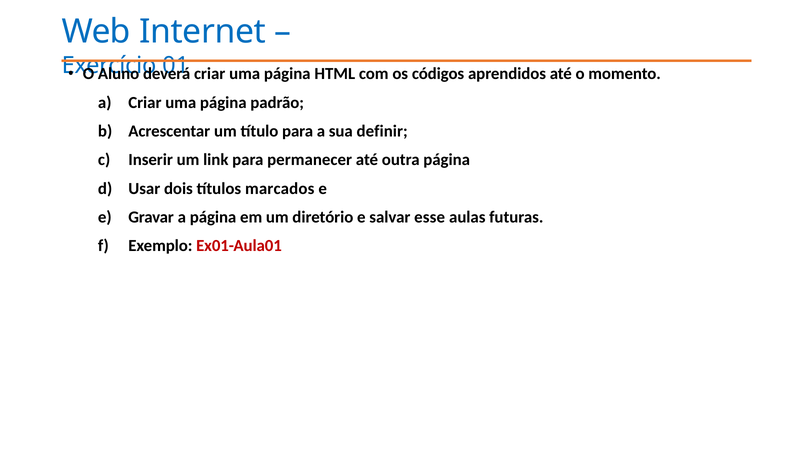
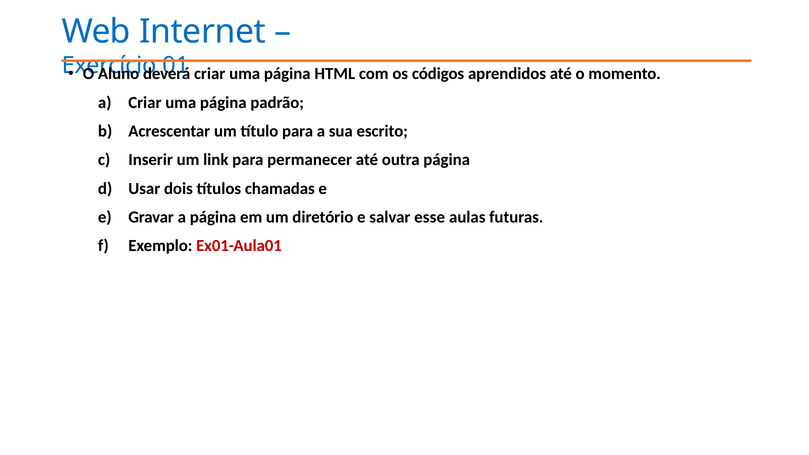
definir: definir -> escrito
marcados: marcados -> chamadas
